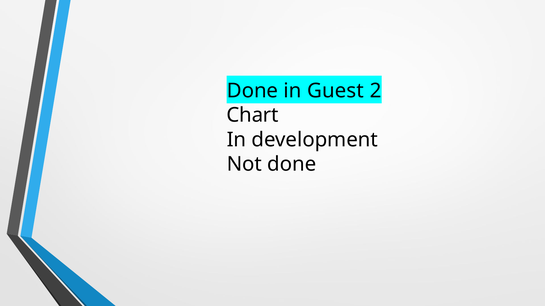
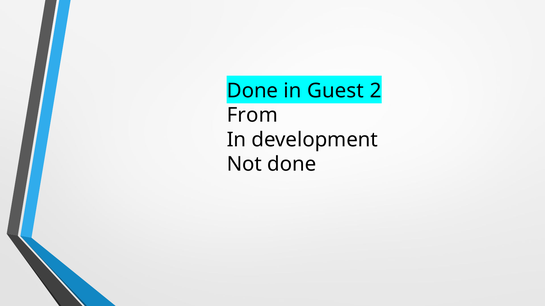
Chart: Chart -> From
